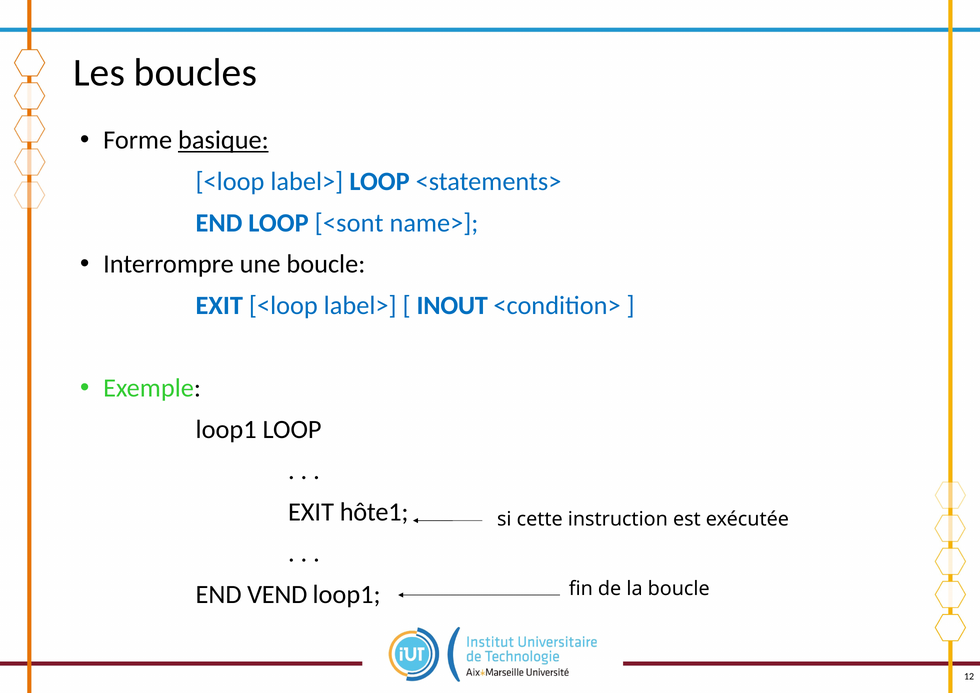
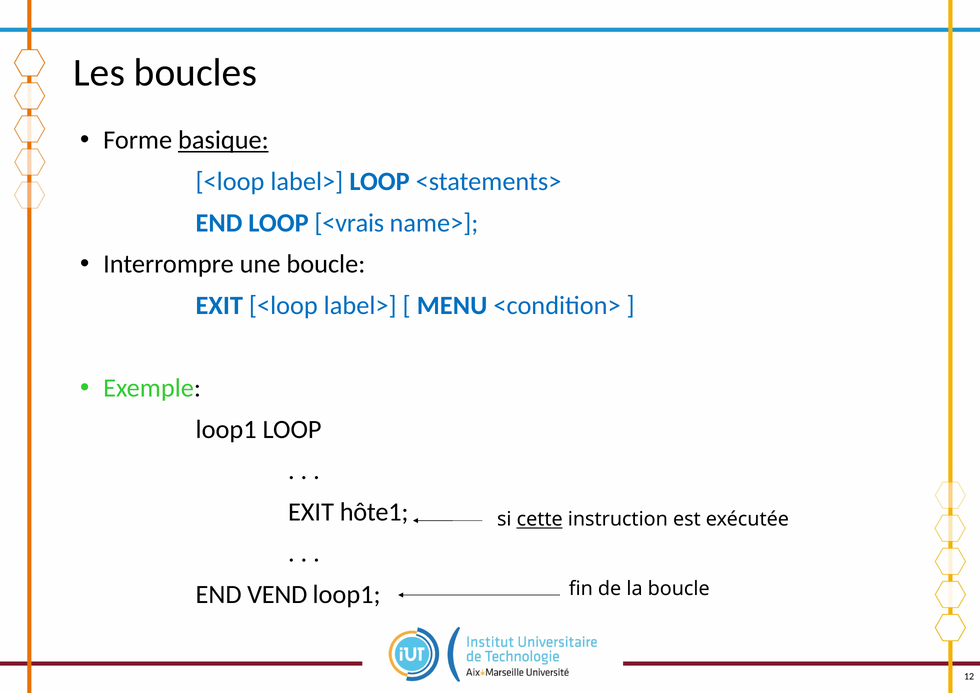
<sont: <sont -> <vrais
INOUT: INOUT -> MENU
cette underline: none -> present
